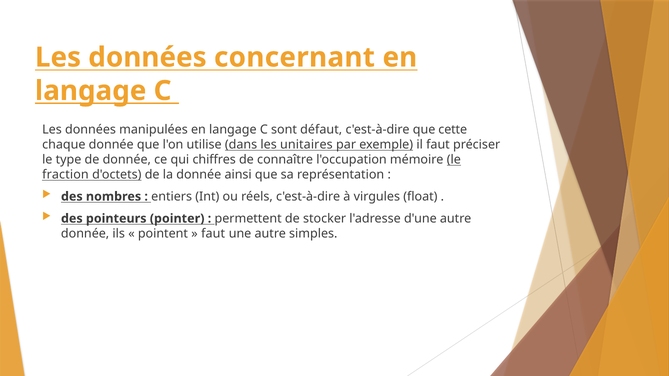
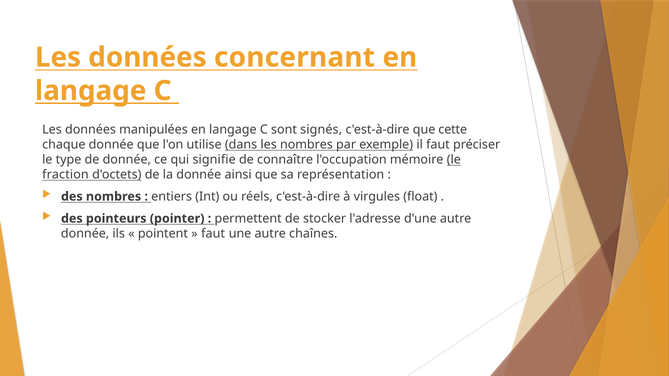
défaut: défaut -> signés
les unitaires: unitaires -> nombres
chiffres: chiffres -> signifie
simples: simples -> chaînes
